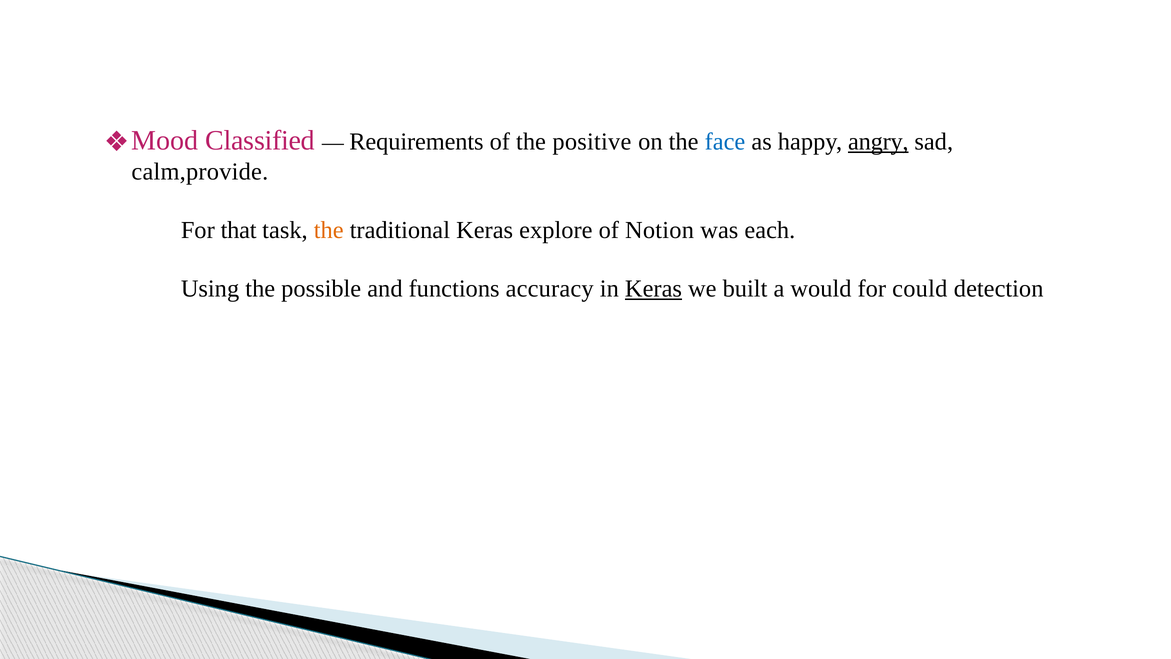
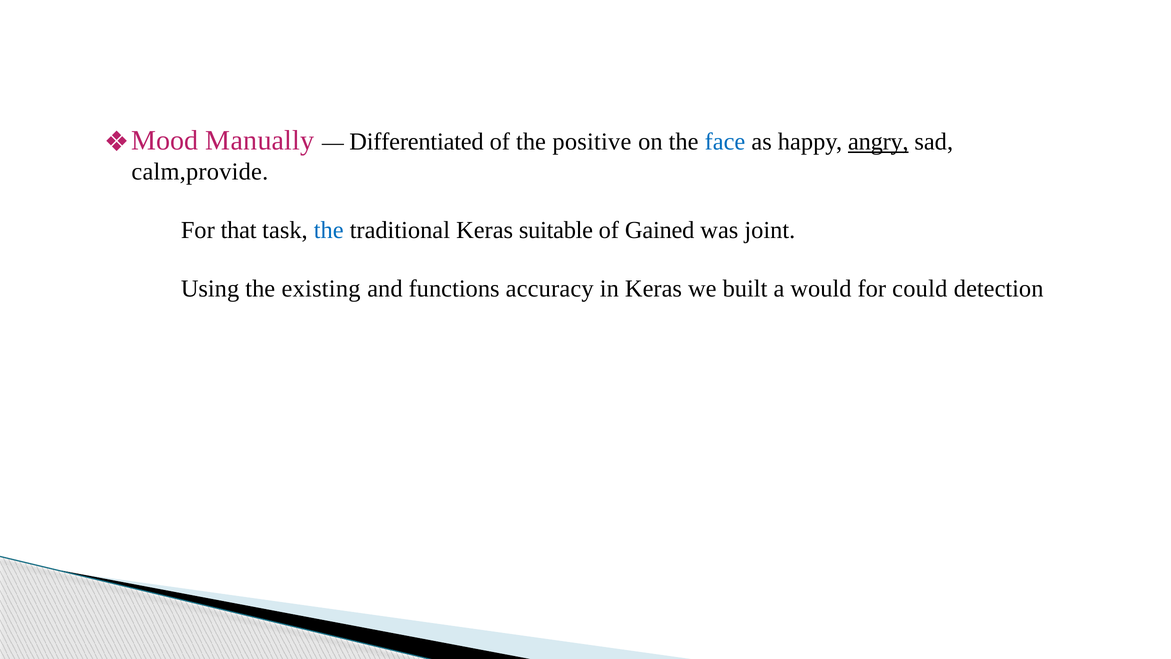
Classified: Classified -> Manually
Requirements: Requirements -> Differentiated
the at (329, 230) colour: orange -> blue
explore: explore -> suitable
Notion: Notion -> Gained
each: each -> joint
possible: possible -> existing
Keras at (653, 289) underline: present -> none
